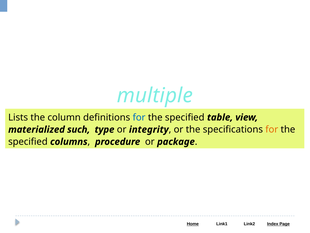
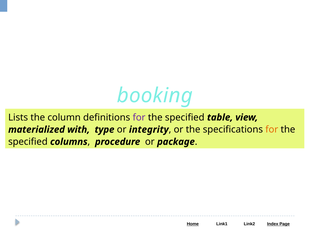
multiple: multiple -> booking
for at (139, 117) colour: blue -> purple
such: such -> with
